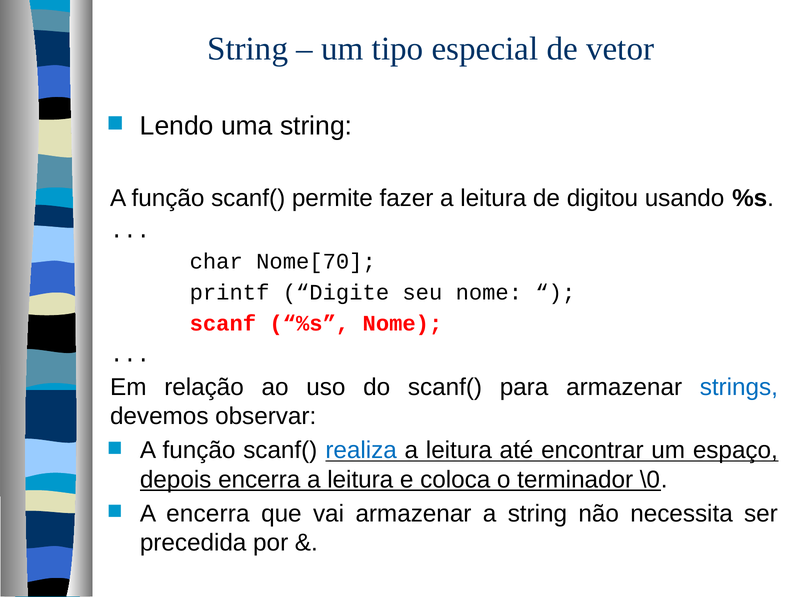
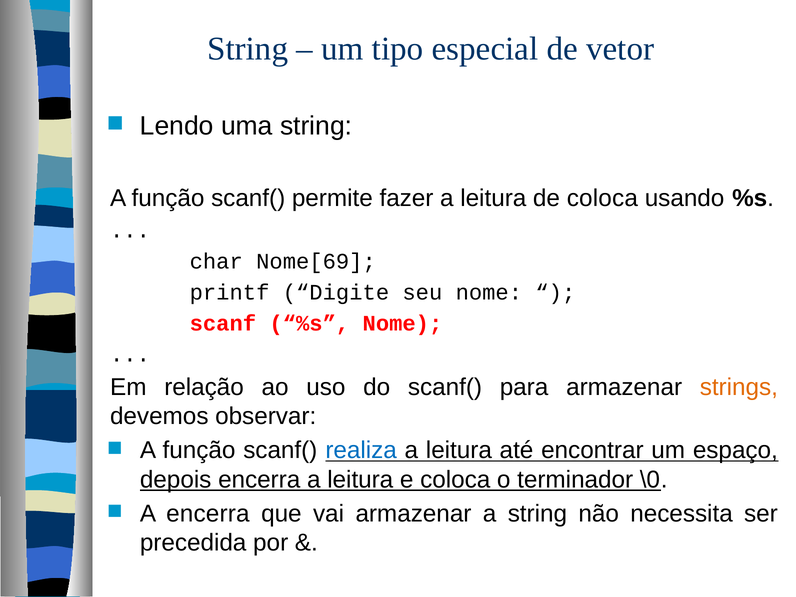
de digitou: digitou -> coloca
Nome[70: Nome[70 -> Nome[69
strings colour: blue -> orange
